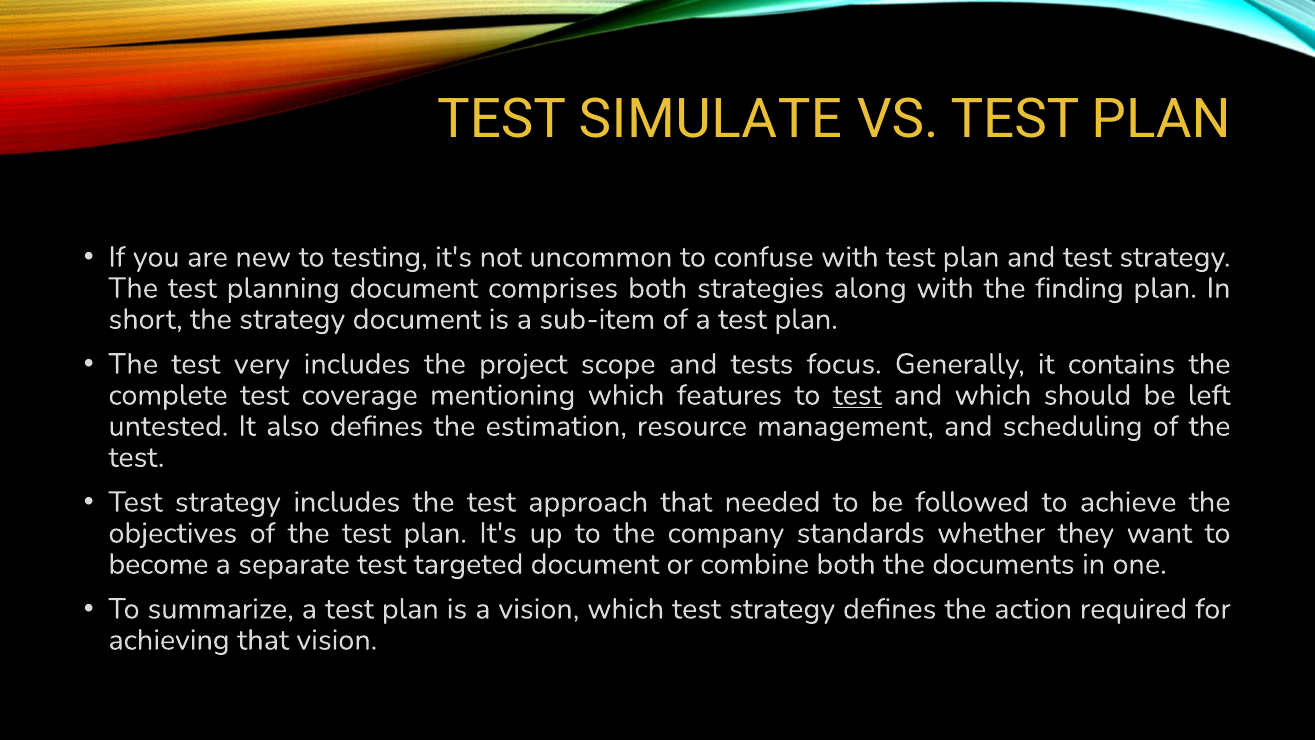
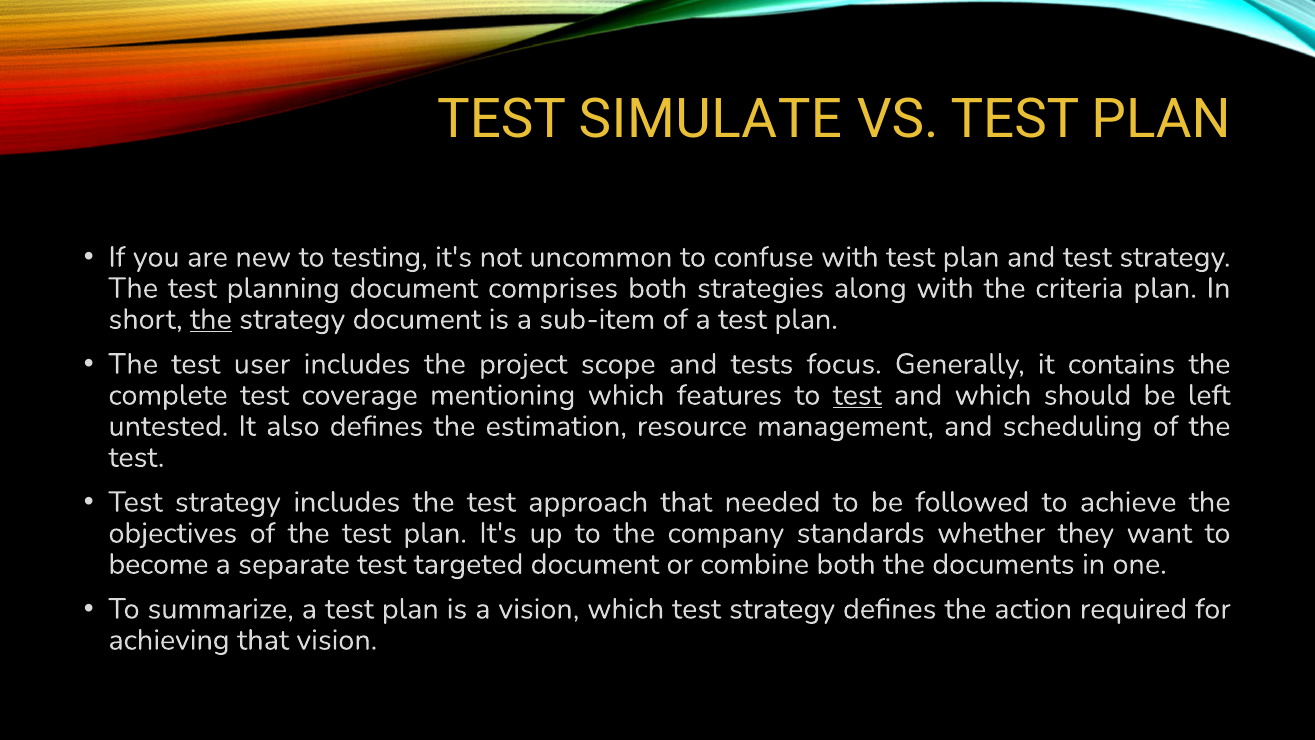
finding: finding -> criteria
the at (211, 319) underline: none -> present
very: very -> user
